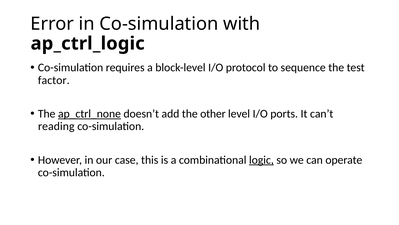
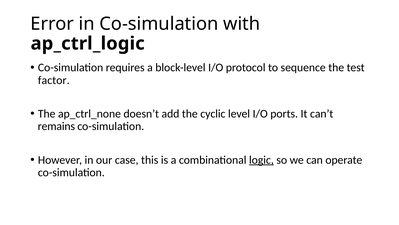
ap_ctrl_none underline: present -> none
other: other -> cyclic
reading: reading -> remains
